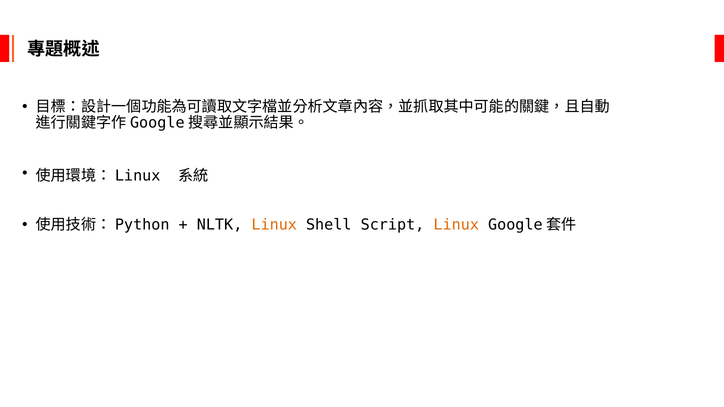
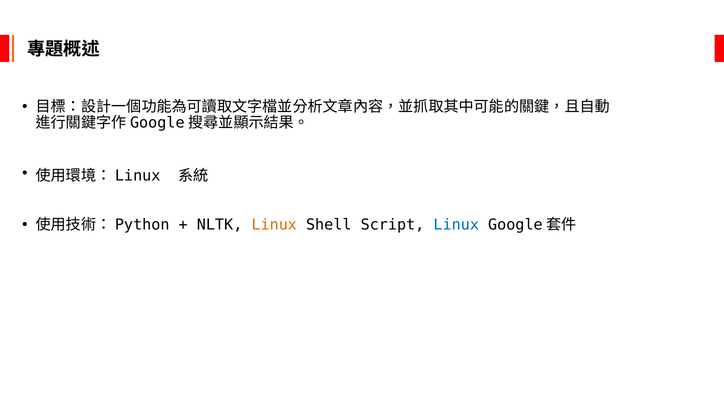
Linux at (456, 225) colour: orange -> blue
